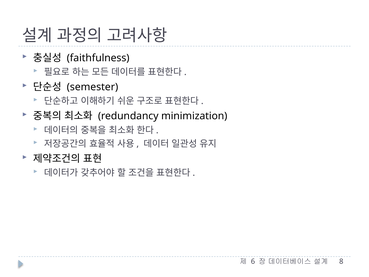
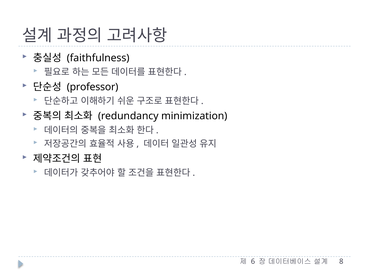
semester: semester -> professor
